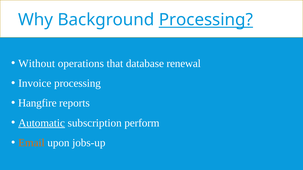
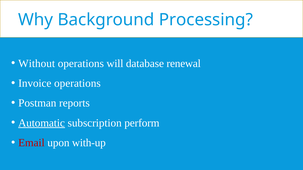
Processing at (206, 20) underline: present -> none
that: that -> will
Invoice processing: processing -> operations
Hangfire: Hangfire -> Postman
Email colour: orange -> red
jobs-up: jobs-up -> with-up
